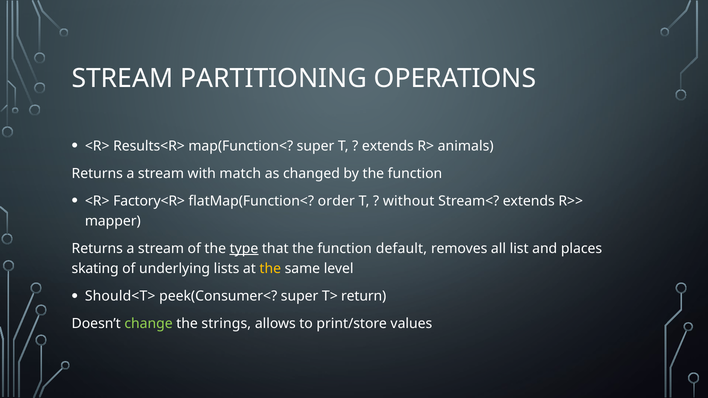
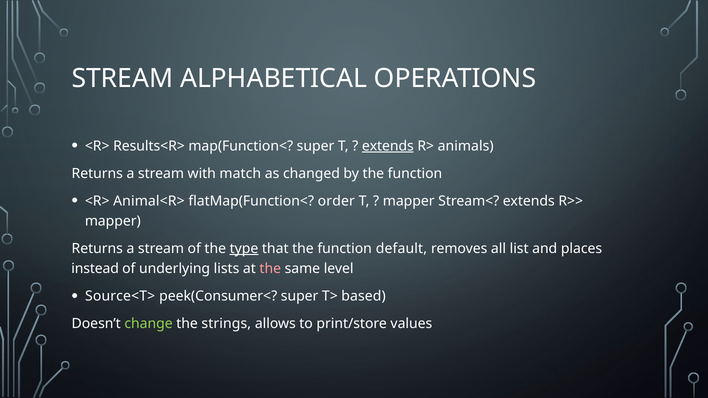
PARTITIONING: PARTITIONING -> ALPHABETICAL
extends at (388, 146) underline: none -> present
Factory<R>: Factory<R> -> Animal<R>
without at (409, 201): without -> mapper
skating: skating -> instead
the at (270, 269) colour: yellow -> pink
Should<T>: Should<T> -> Source<T>
return: return -> based
